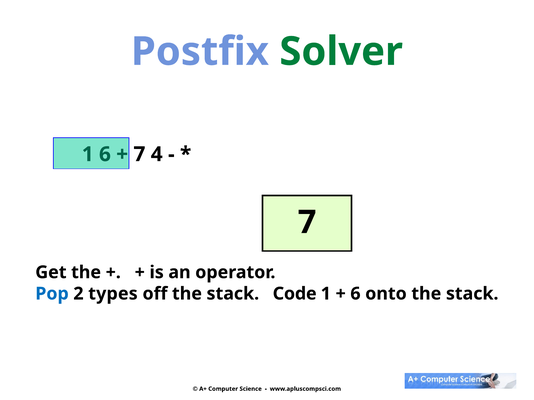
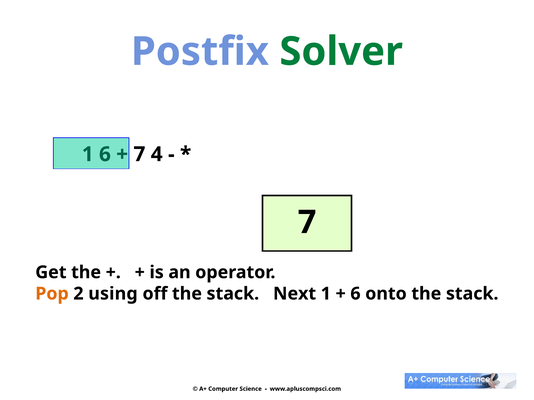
Pop colour: blue -> orange
types: types -> using
Code: Code -> Next
